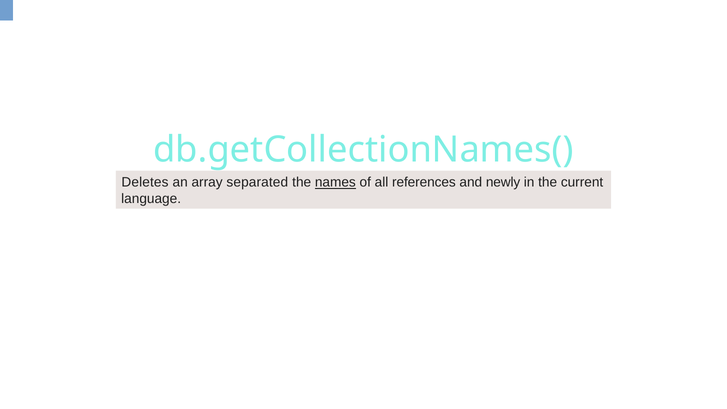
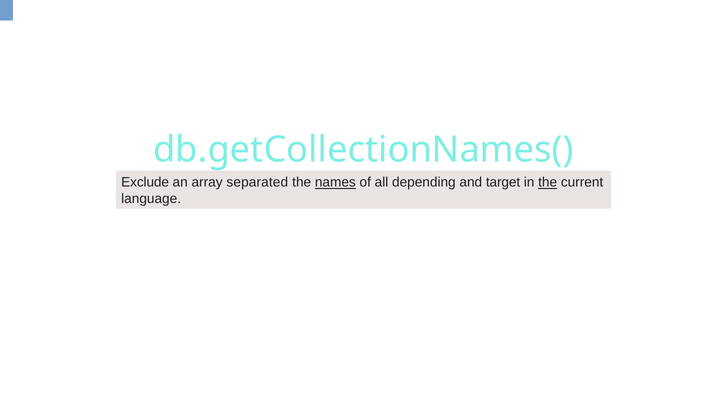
Deletes: Deletes -> Exclude
references: references -> depending
newly: newly -> target
the at (548, 182) underline: none -> present
